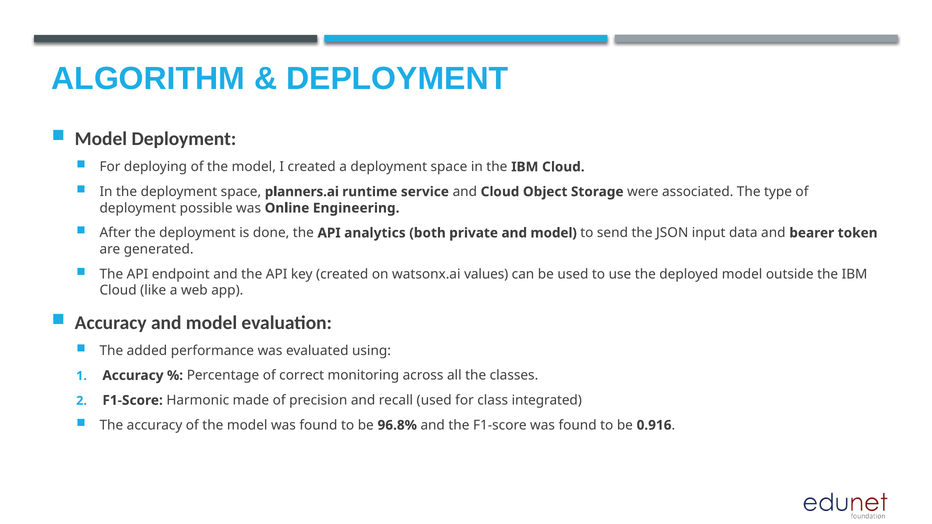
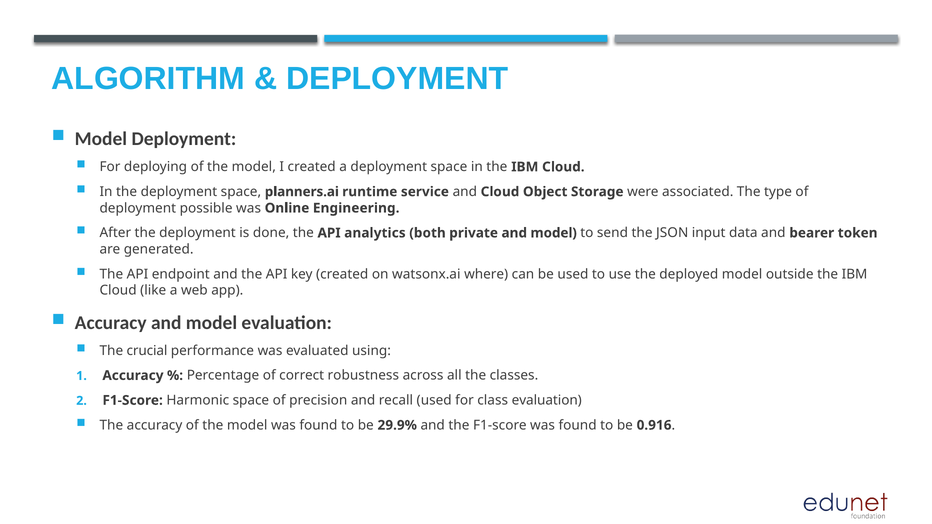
values: values -> where
added: added -> crucial
monitoring: monitoring -> robustness
Harmonic made: made -> space
class integrated: integrated -> evaluation
96.8%: 96.8% -> 29.9%
